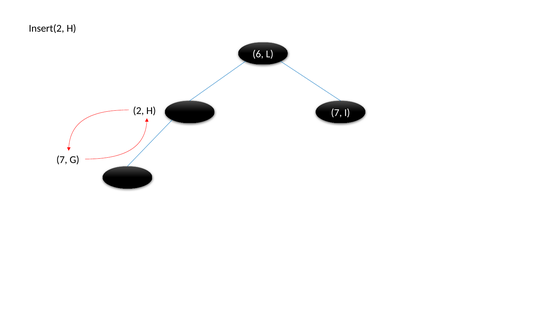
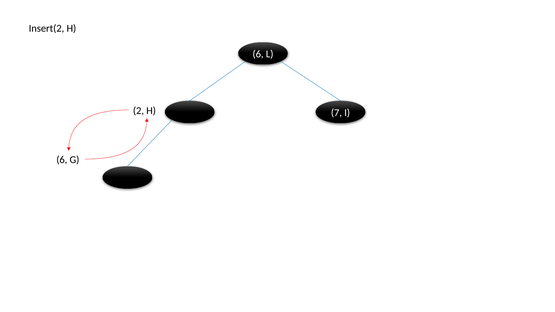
7 at (62, 160): 7 -> 6
